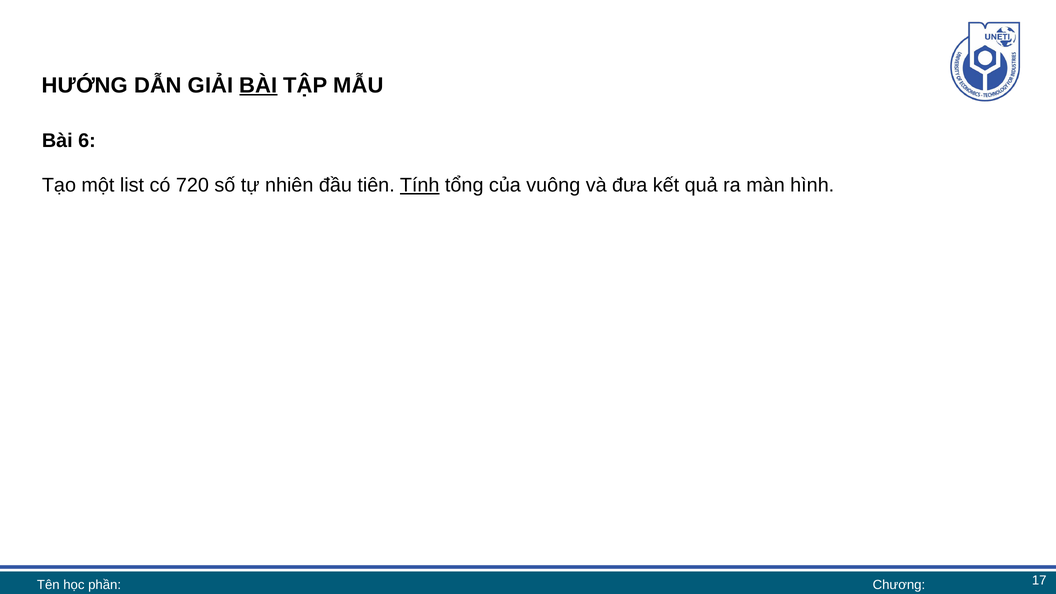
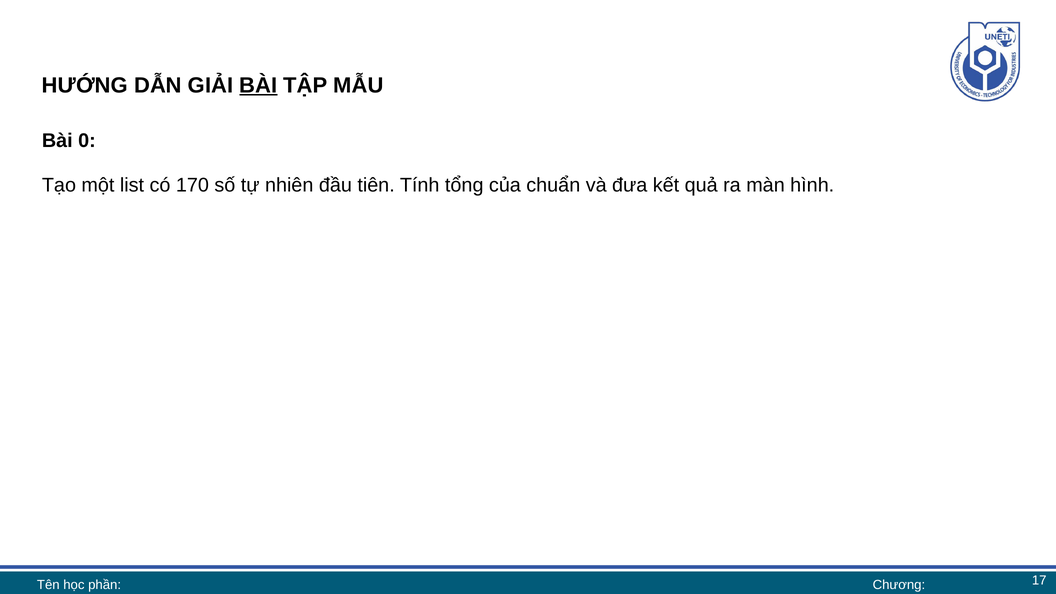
6: 6 -> 0
720: 720 -> 170
Tính underline: present -> none
vuông: vuông -> chuẩn
